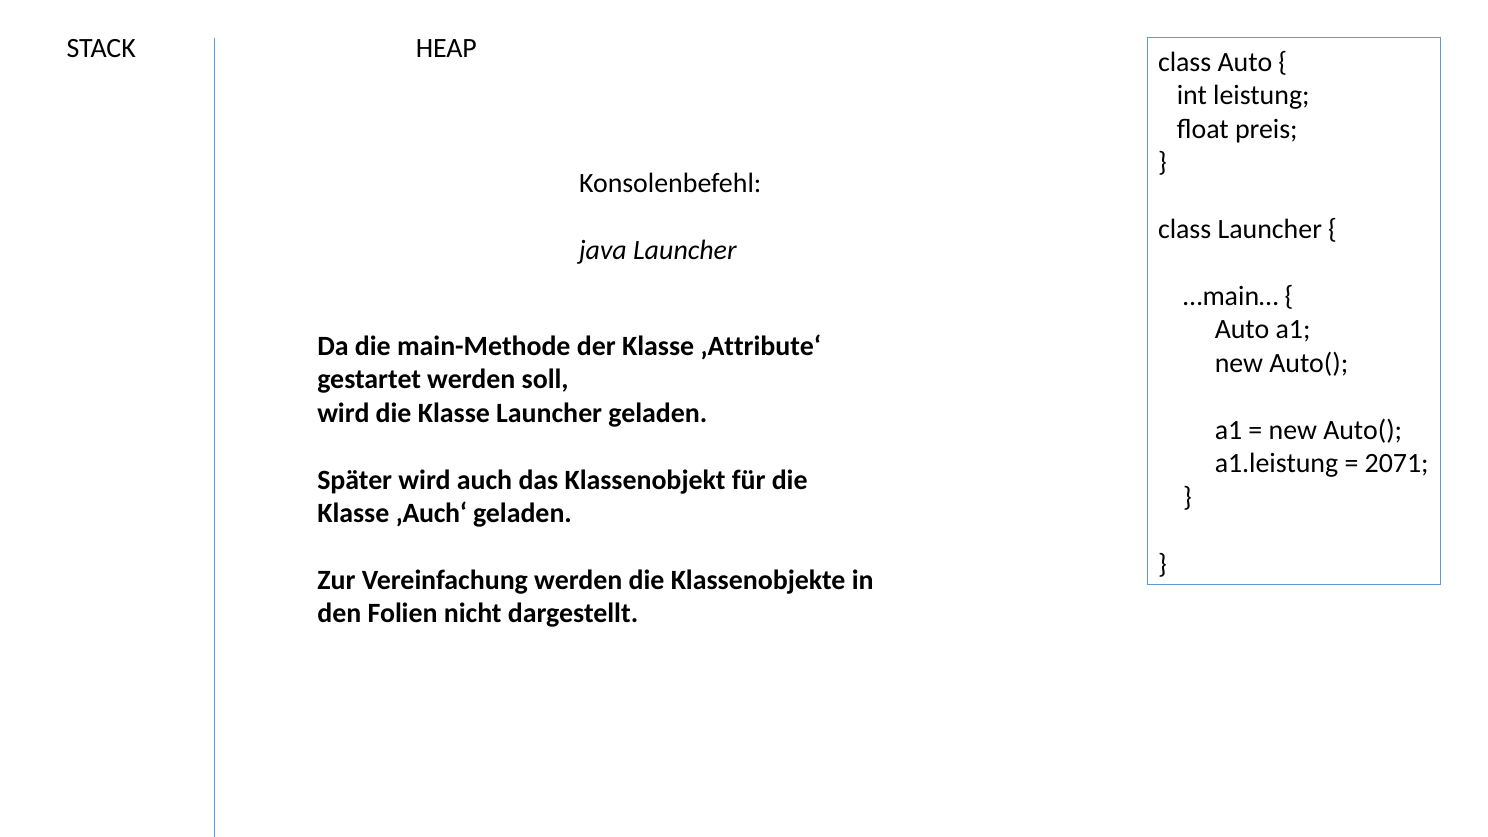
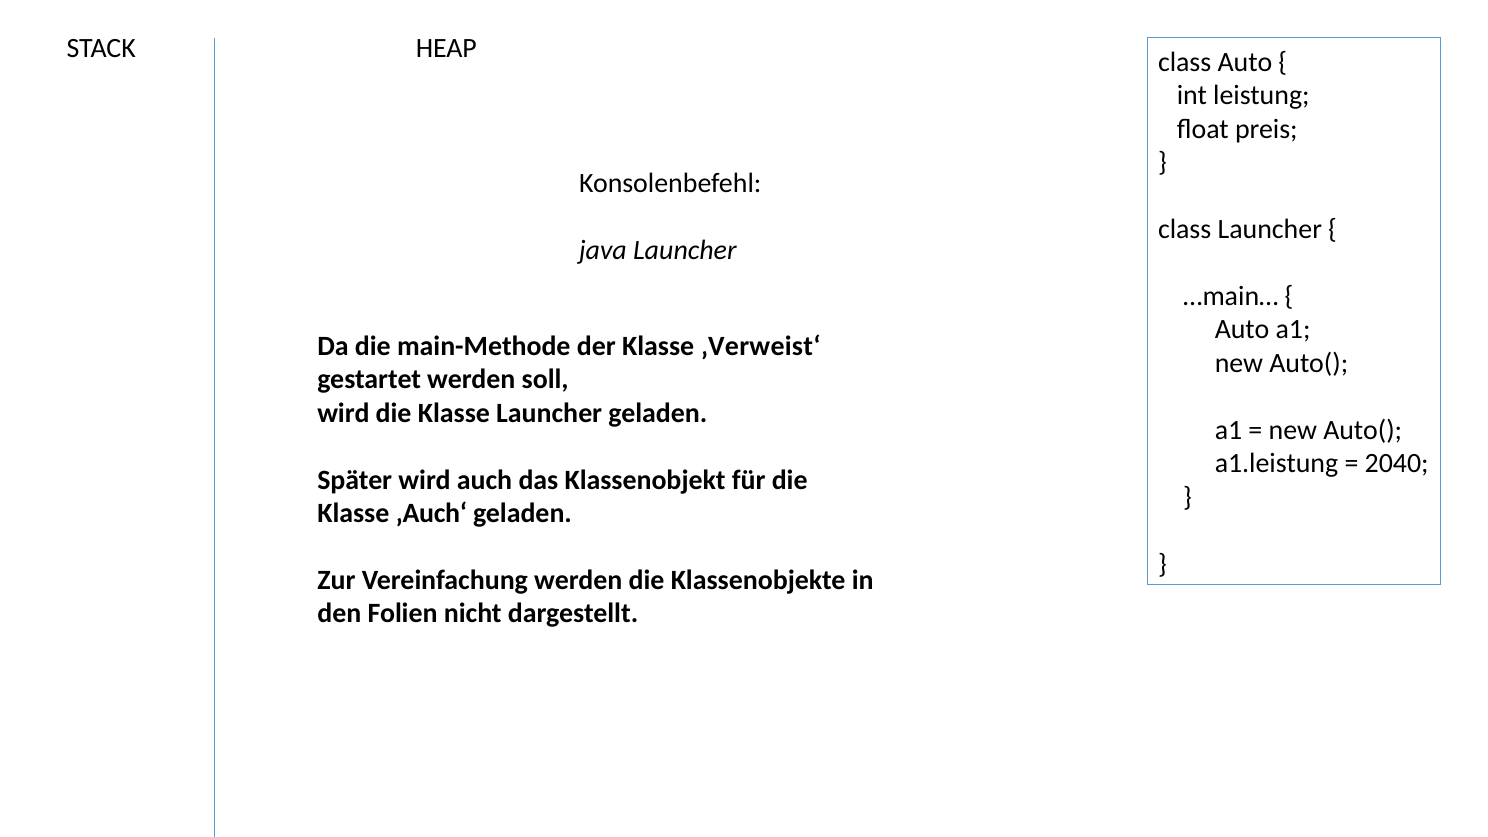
‚Attribute‘: ‚Attribute‘ -> ‚Verweist‘
2071: 2071 -> 2040
